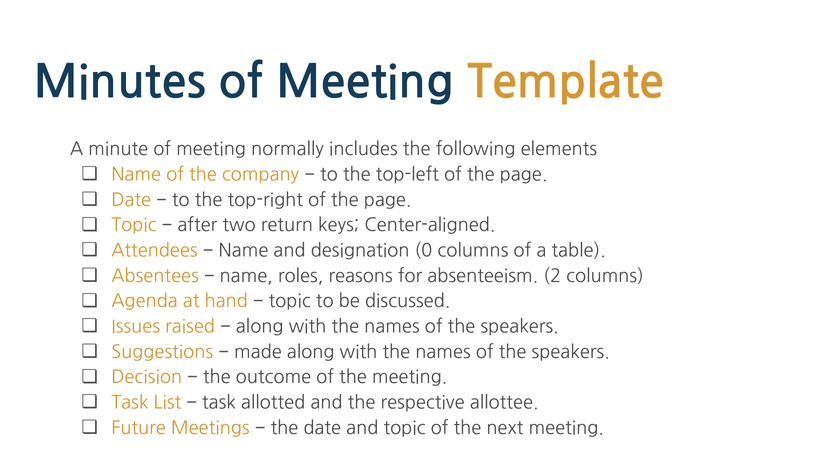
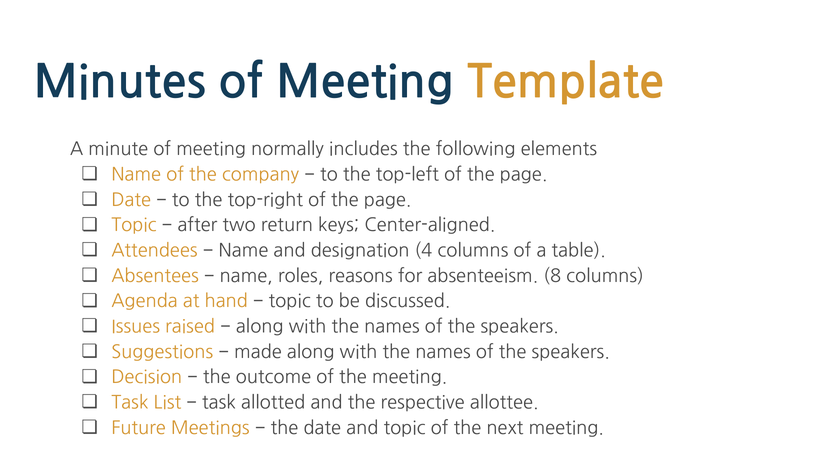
0: 0 -> 4
2: 2 -> 8
